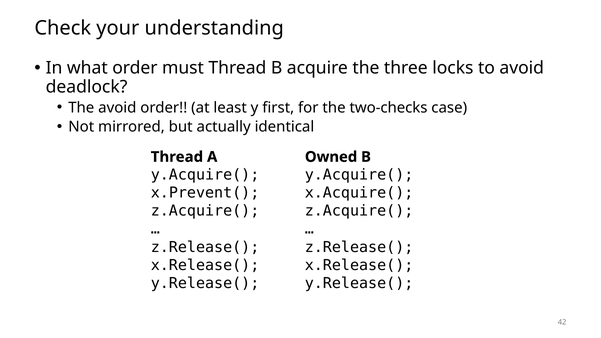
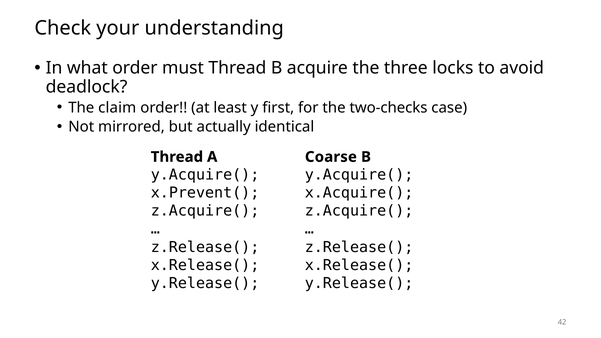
The avoid: avoid -> claim
Owned: Owned -> Coarse
